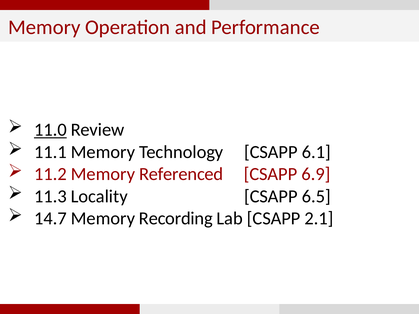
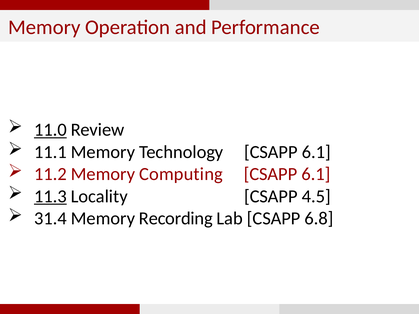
Referenced: Referenced -> Computing
6.9 at (316, 174): 6.9 -> 6.1
11.3 underline: none -> present
6.5: 6.5 -> 4.5
14.7: 14.7 -> 31.4
2.1: 2.1 -> 6.8
